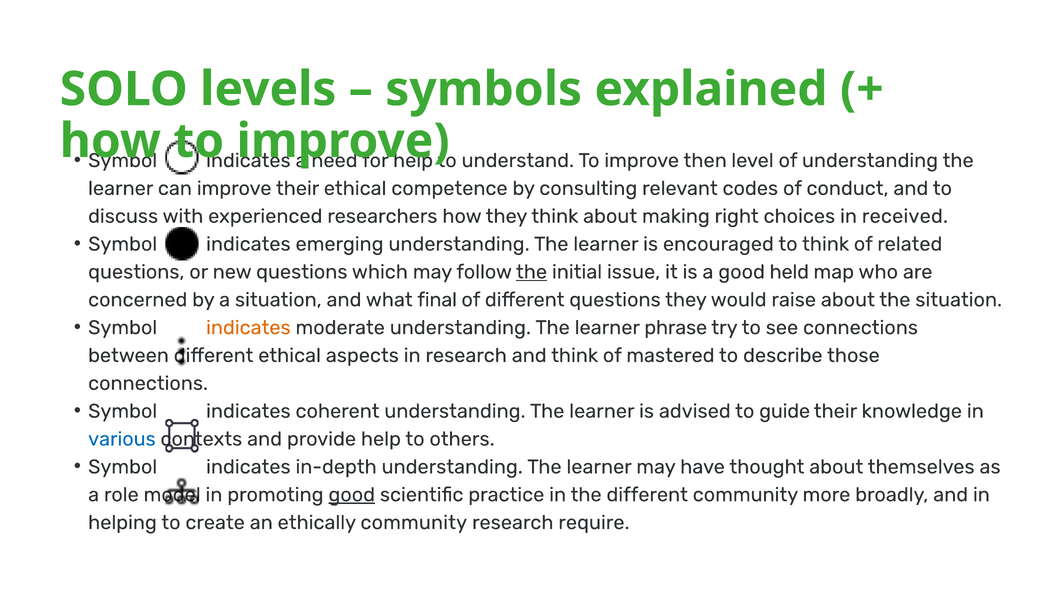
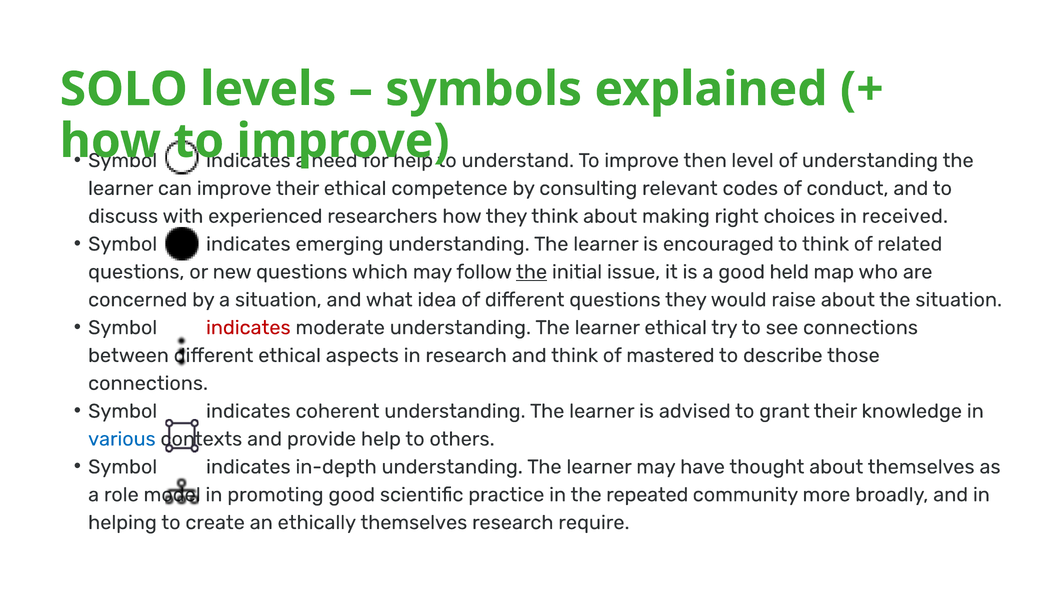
final: final -> idea
indicates at (248, 328) colour: orange -> red
learner phrase: phrase -> ethical
guide: guide -> grant
good at (352, 495) underline: present -> none
the different: different -> repeated
ethically community: community -> themselves
